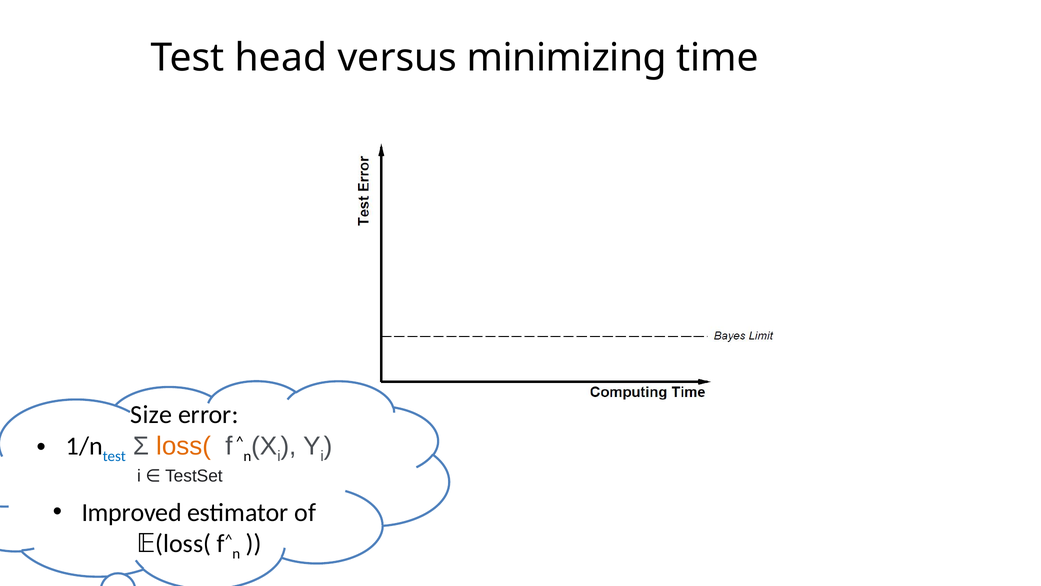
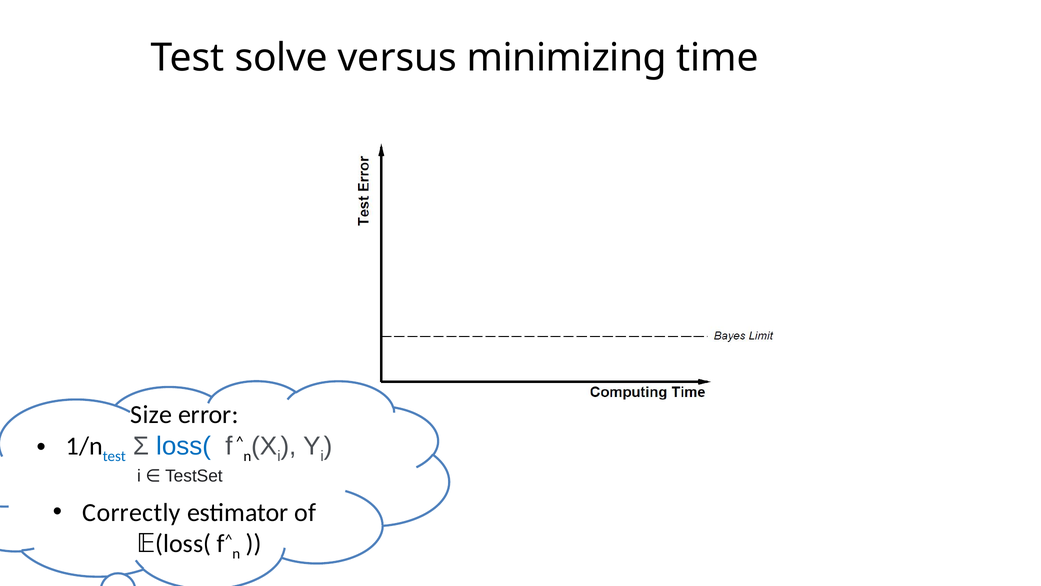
head: head -> solve
loss( colour: orange -> blue
Improved: Improved -> Correctly
